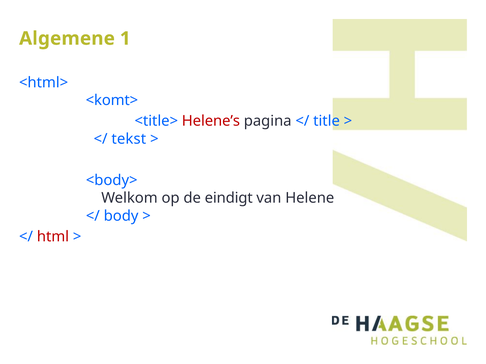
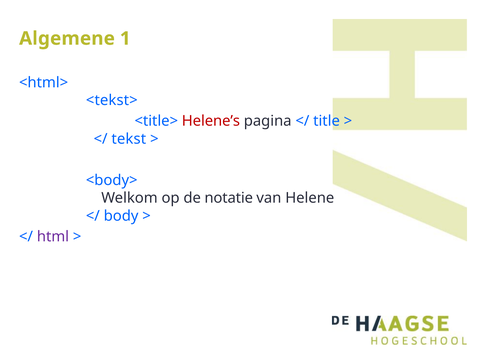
<komt>: <komt> -> <tekst>
eindigt: eindigt -> notatie
html colour: red -> purple
